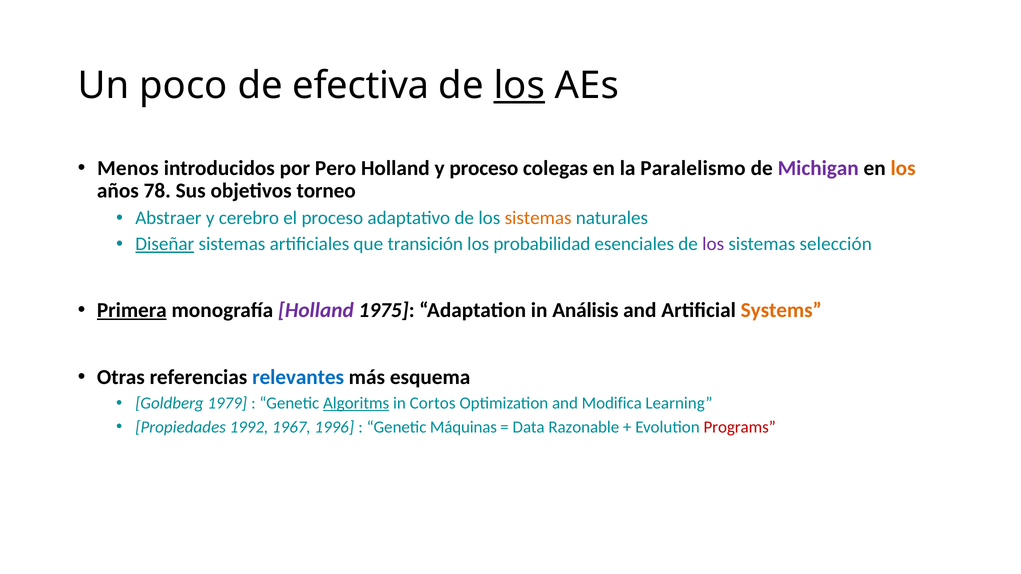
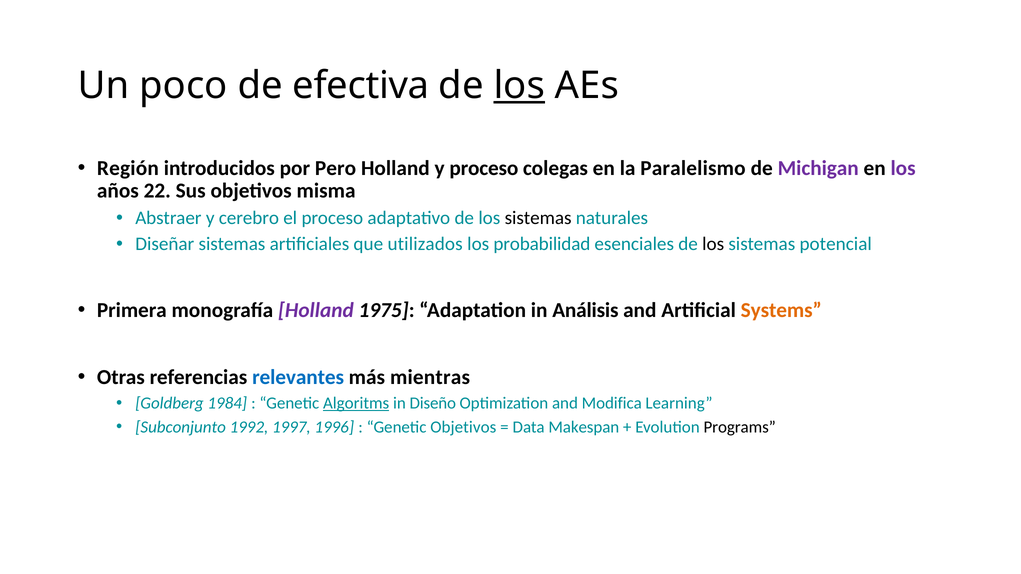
Menos: Menos -> Región
los at (903, 168) colour: orange -> purple
78: 78 -> 22
torneo: torneo -> misma
sistemas at (538, 218) colour: orange -> black
Diseñar underline: present -> none
transición: transición -> utilizados
los at (713, 244) colour: purple -> black
selección: selección -> potencial
Primera underline: present -> none
esquema: esquema -> mientras
1979: 1979 -> 1984
Cortos: Cortos -> Diseño
Propiedades: Propiedades -> Subconjunto
1967: 1967 -> 1997
Genetic Máquinas: Máquinas -> Objetivos
Razonable: Razonable -> Makespan
Programs colour: red -> black
